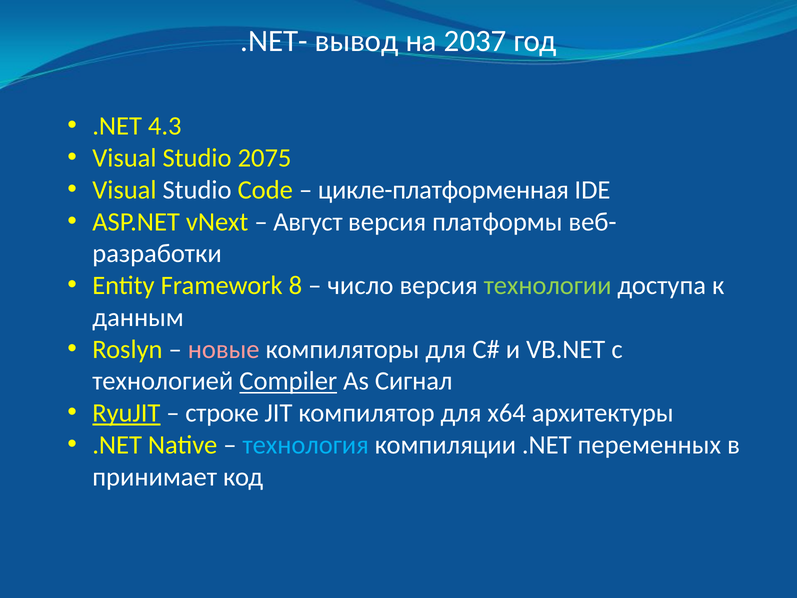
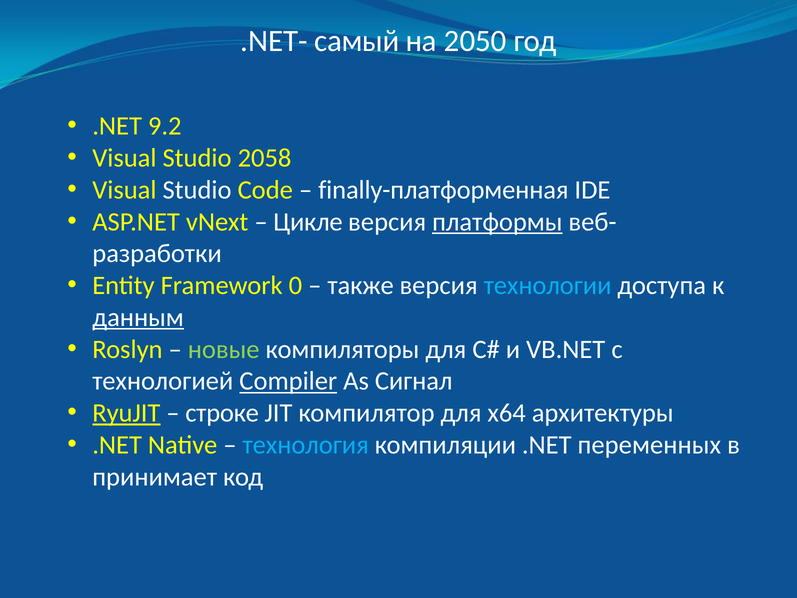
вывод: вывод -> самый
2037: 2037 -> 2050
4.3: 4.3 -> 9.2
2075: 2075 -> 2058
цикле-платформенная: цикле-платформенная -> finally-платформенная
Август: Август -> Цикле
платформы underline: none -> present
8: 8 -> 0
число: число -> также
технологии colour: light green -> light blue
данным underline: none -> present
новые colour: pink -> light green
